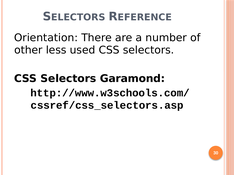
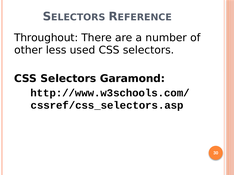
Orientation: Orientation -> Throughout
